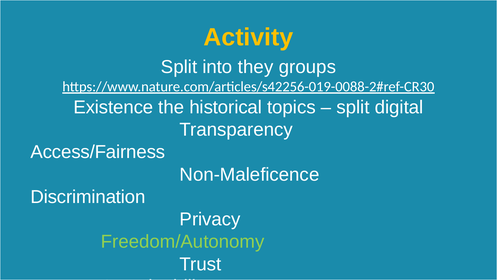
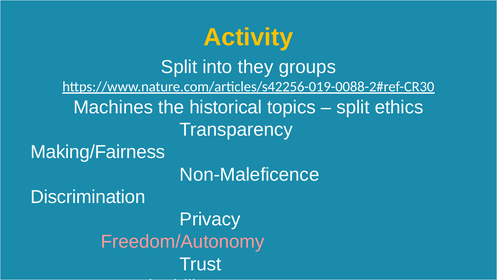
Existence: Existence -> Machines
digital: digital -> ethics
Access/Fairness: Access/Fairness -> Making/Fairness
Freedom/Autonomy colour: light green -> pink
